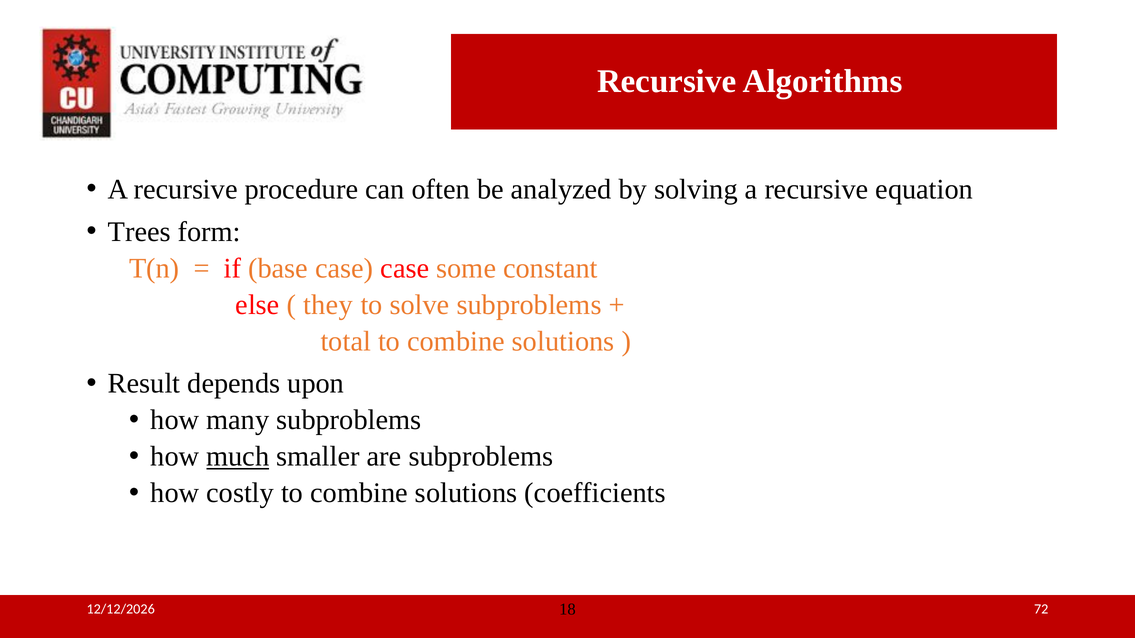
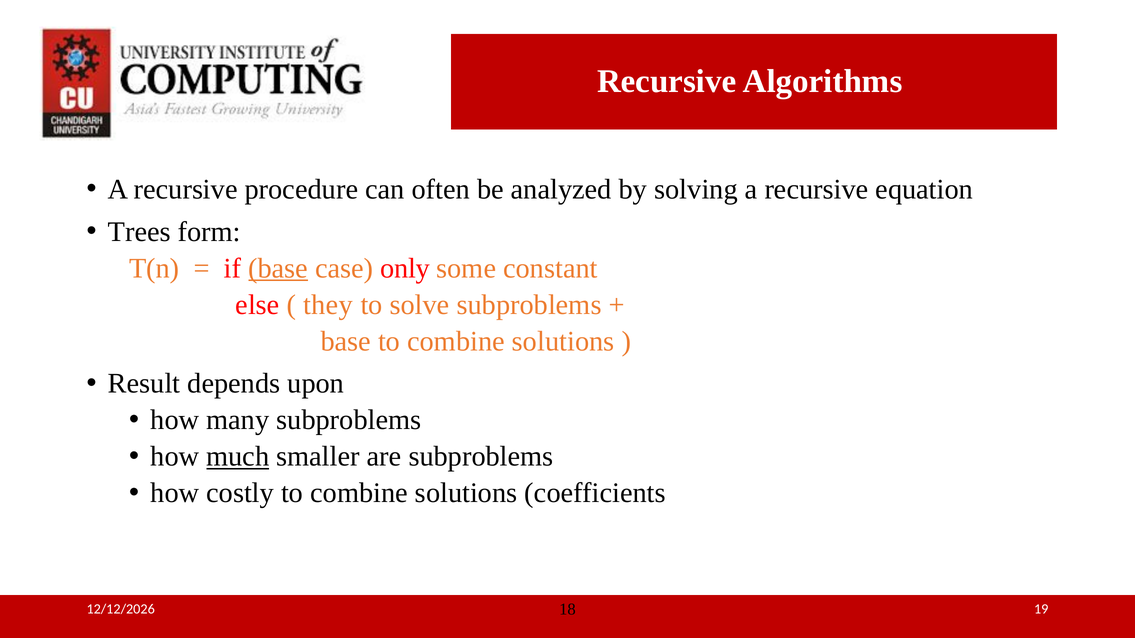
base at (278, 268) underline: none -> present
case case: case -> only
total at (346, 341): total -> base
72: 72 -> 19
